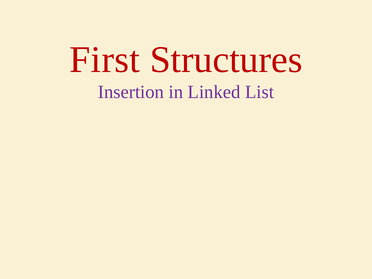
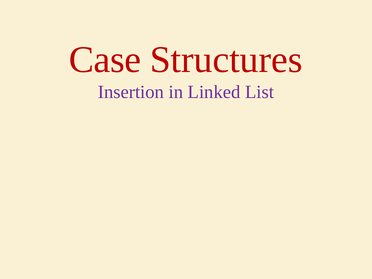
First: First -> Case
